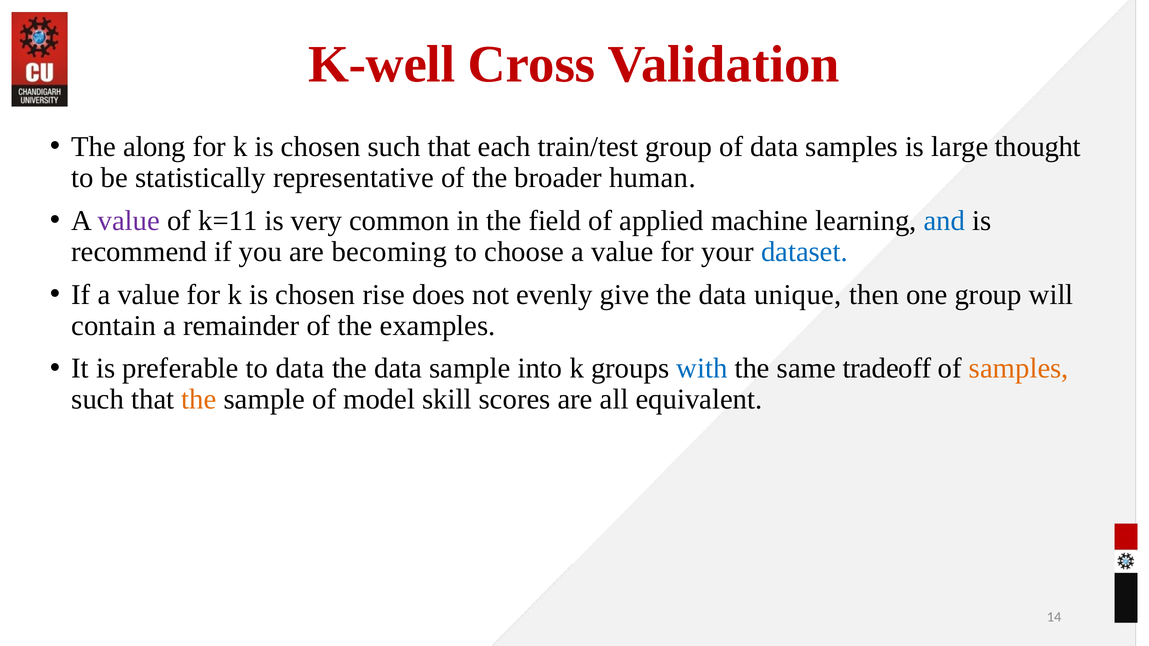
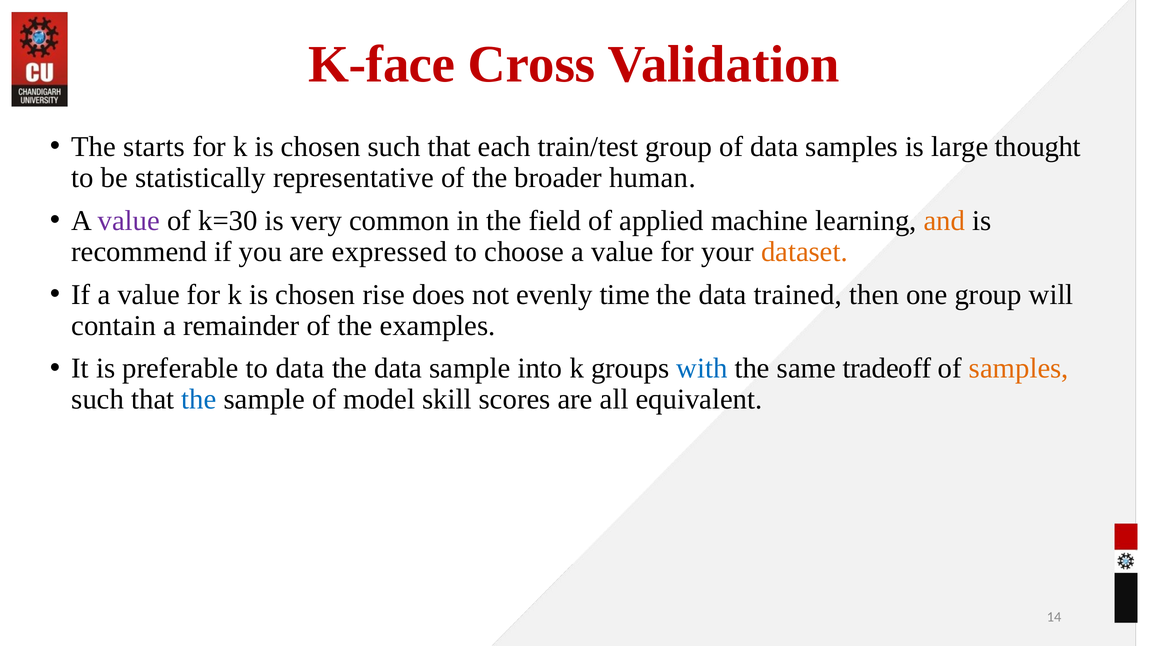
K-well: K-well -> K-face
along: along -> starts
k=11: k=11 -> k=30
and colour: blue -> orange
becoming: becoming -> expressed
dataset colour: blue -> orange
give: give -> time
unique: unique -> trained
the at (199, 400) colour: orange -> blue
